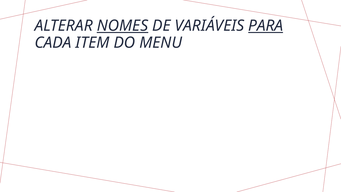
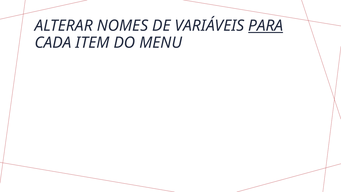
NOMES underline: present -> none
